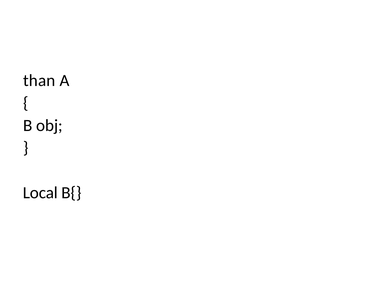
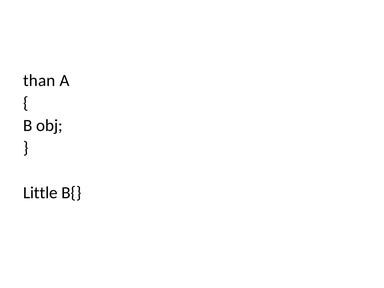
Local: Local -> Little
